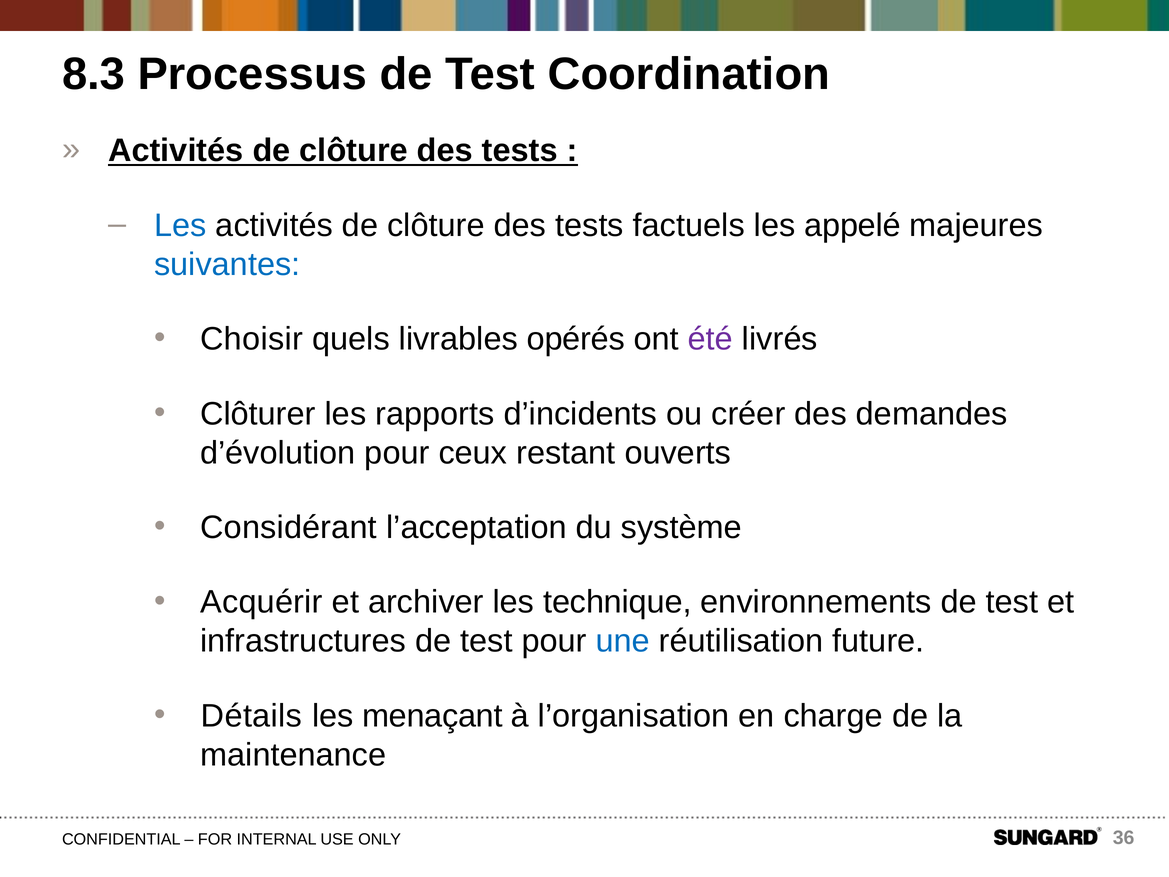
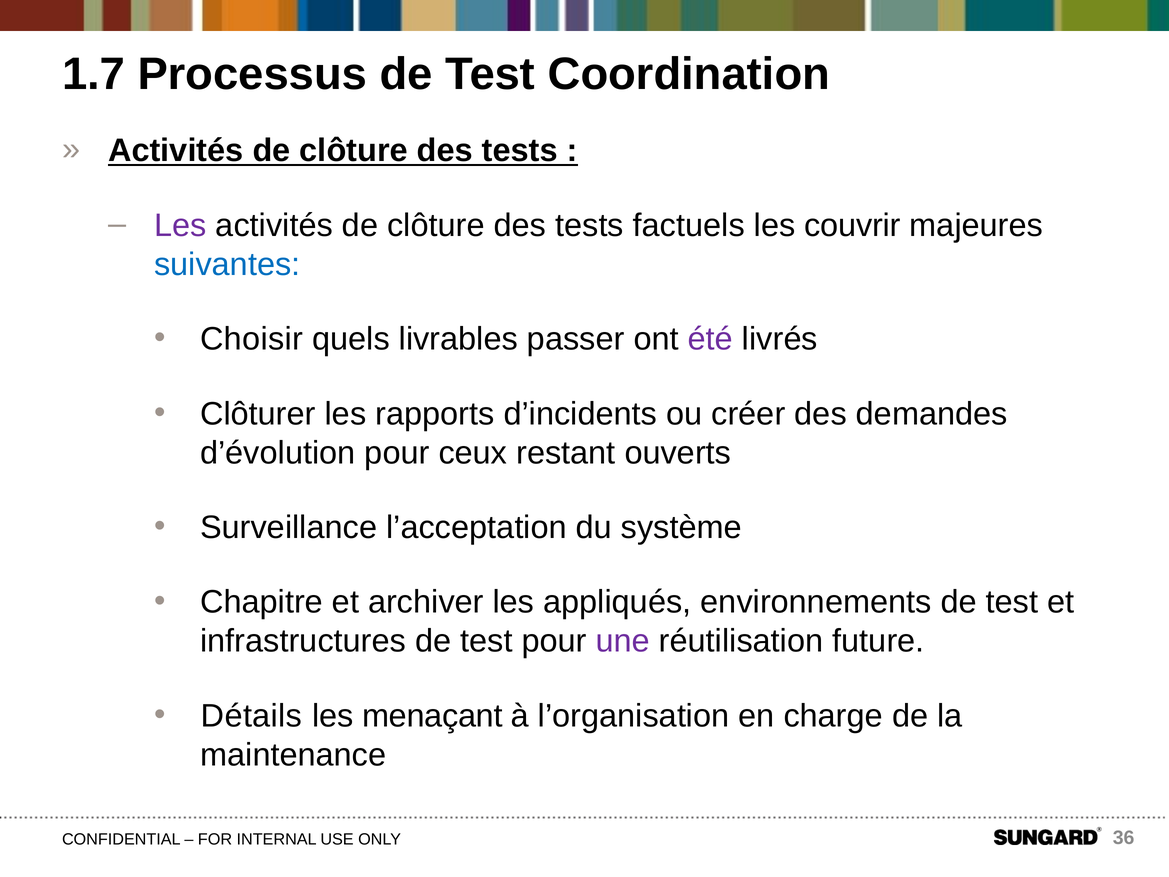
8.3: 8.3 -> 1.7
Les at (180, 225) colour: blue -> purple
appelé: appelé -> couvrir
opérés: opérés -> passer
Considérant: Considérant -> Surveillance
Acquérir: Acquérir -> Chapitre
technique: technique -> appliqués
une colour: blue -> purple
